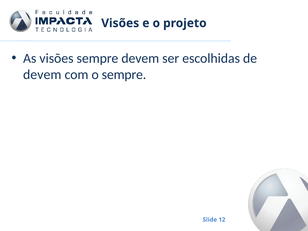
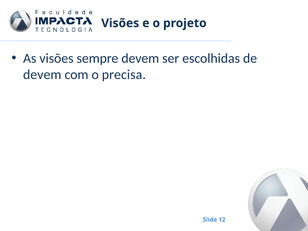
o sempre: sempre -> precisa
